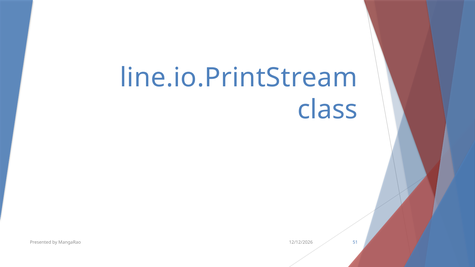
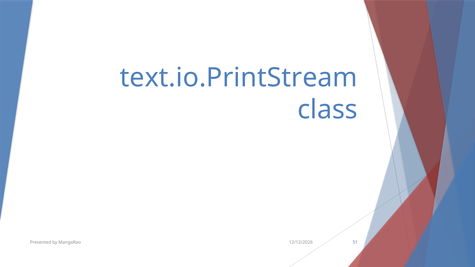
line.io.PrintStream: line.io.PrintStream -> text.io.PrintStream
